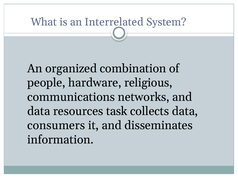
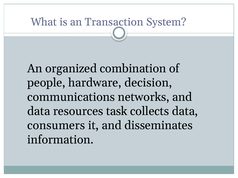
Interrelated: Interrelated -> Transaction
religious: religious -> decision
